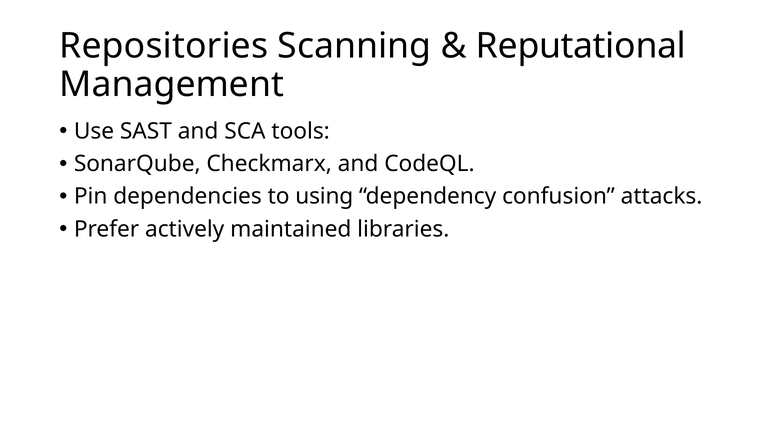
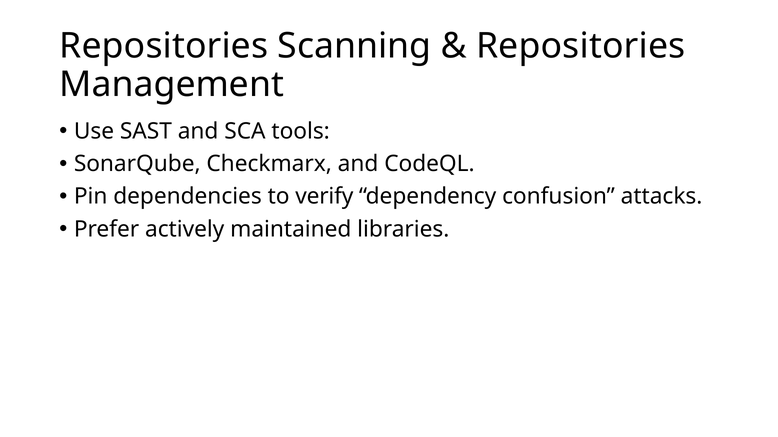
Reputational at (581, 46): Reputational -> Repositories
using: using -> verify
